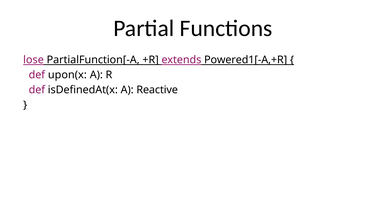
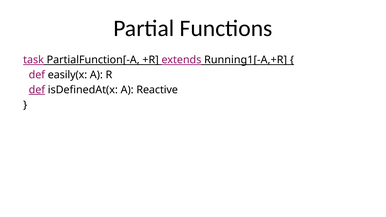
lose: lose -> task
Powered1[-A,+R: Powered1[-A,+R -> Running1[-A,+R
upon(x: upon(x -> easily(x
def at (37, 90) underline: none -> present
